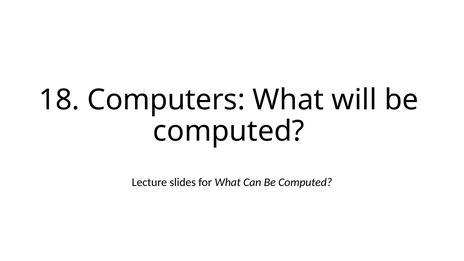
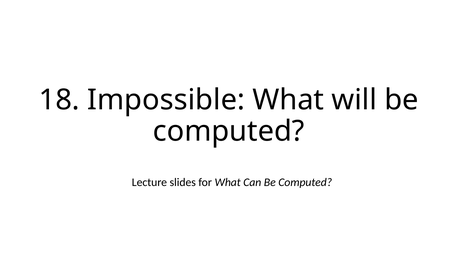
Computers: Computers -> Impossible
